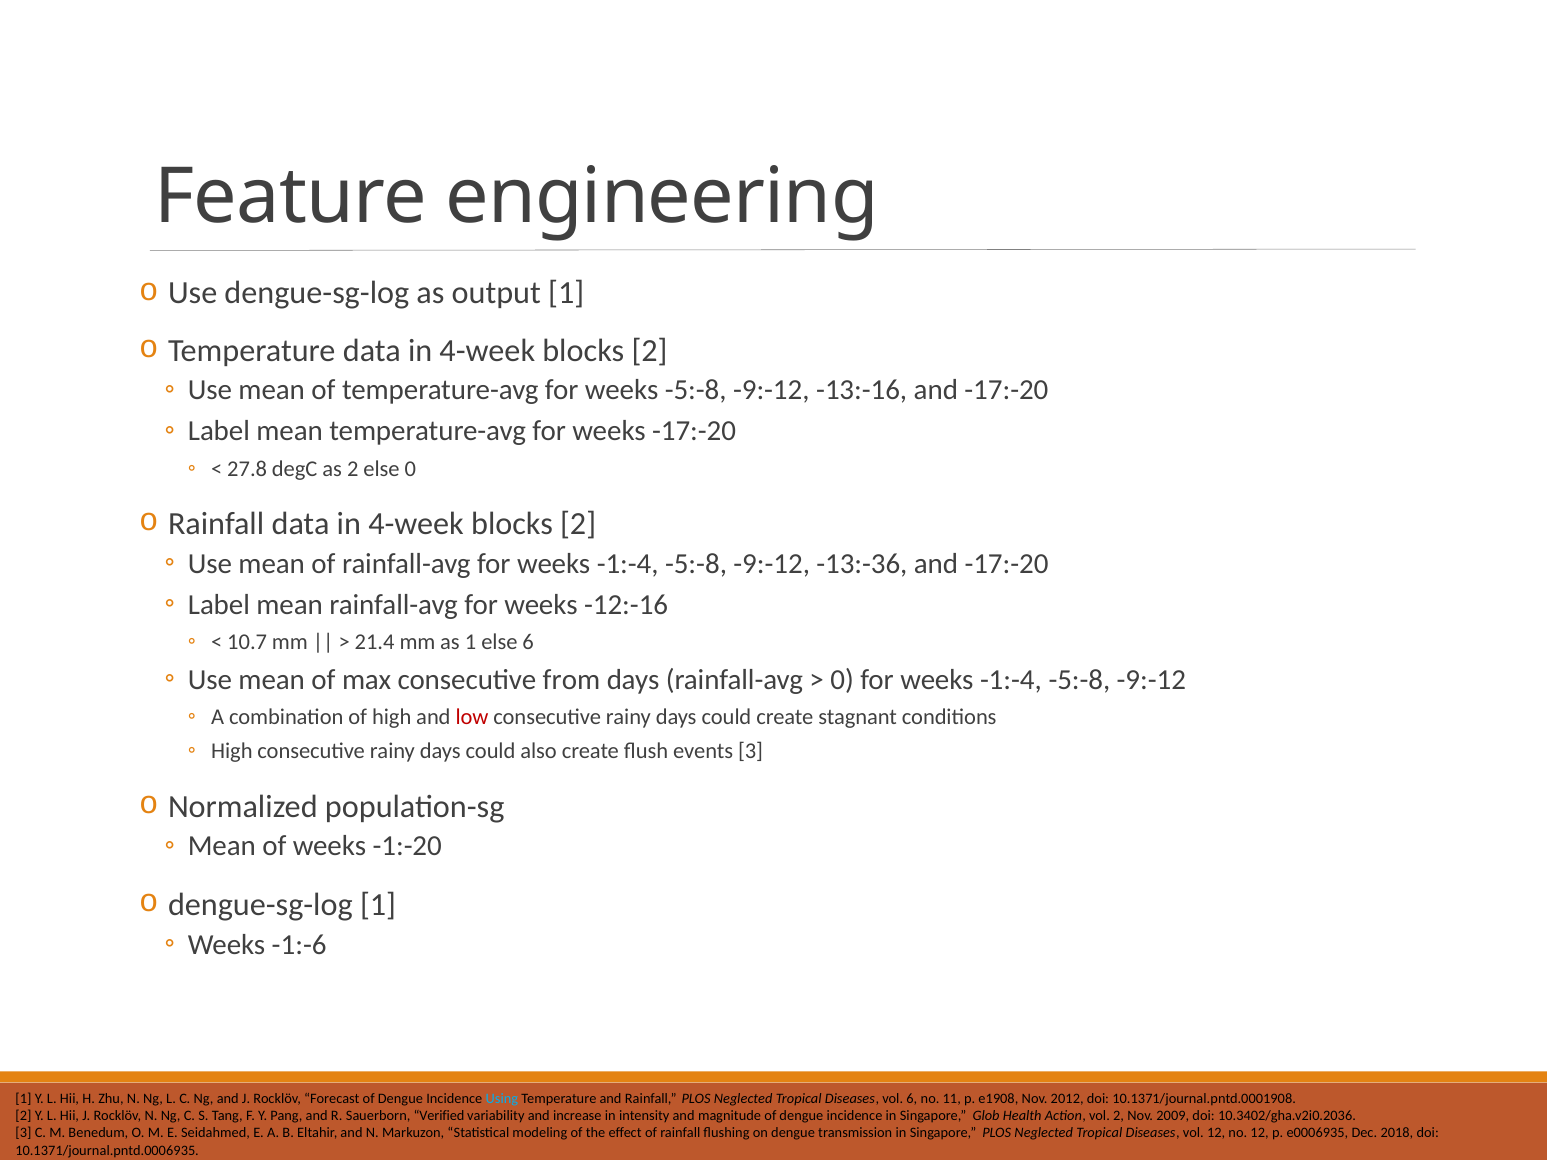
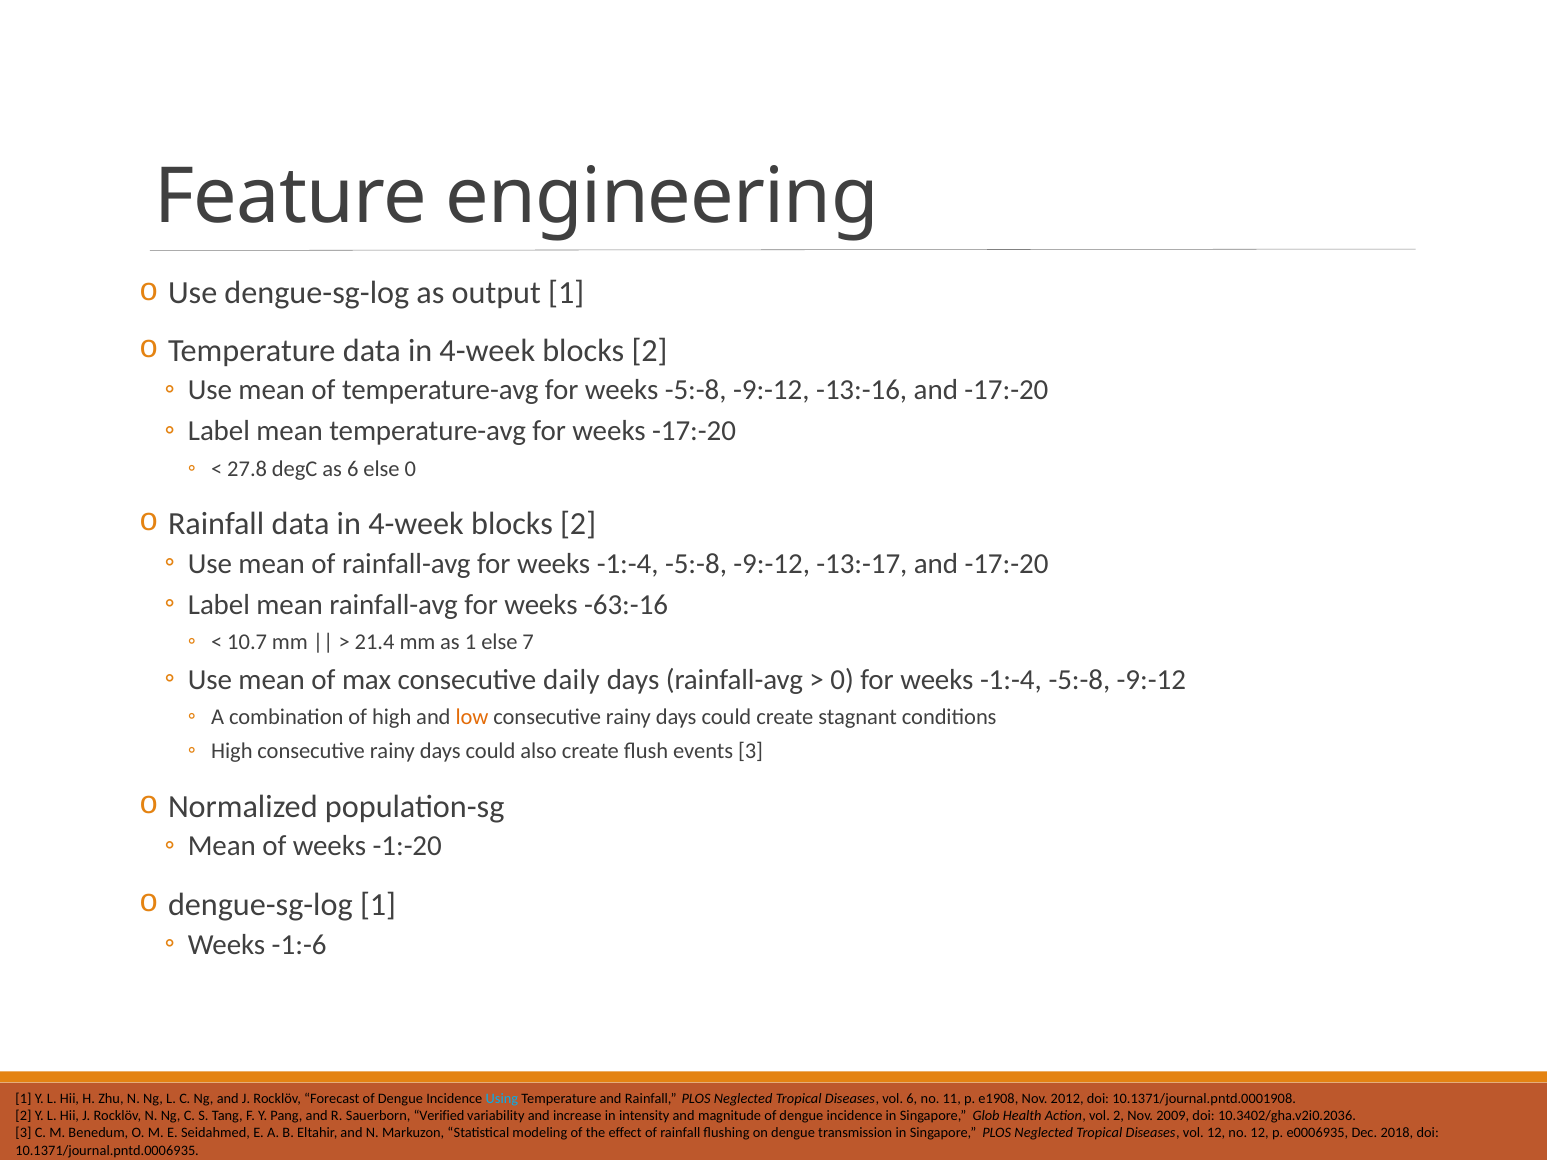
as 2: 2 -> 6
-13:-36: -13:-36 -> -13:-17
-12:-16: -12:-16 -> -63:-16
else 6: 6 -> 7
from: from -> daily
low colour: red -> orange
